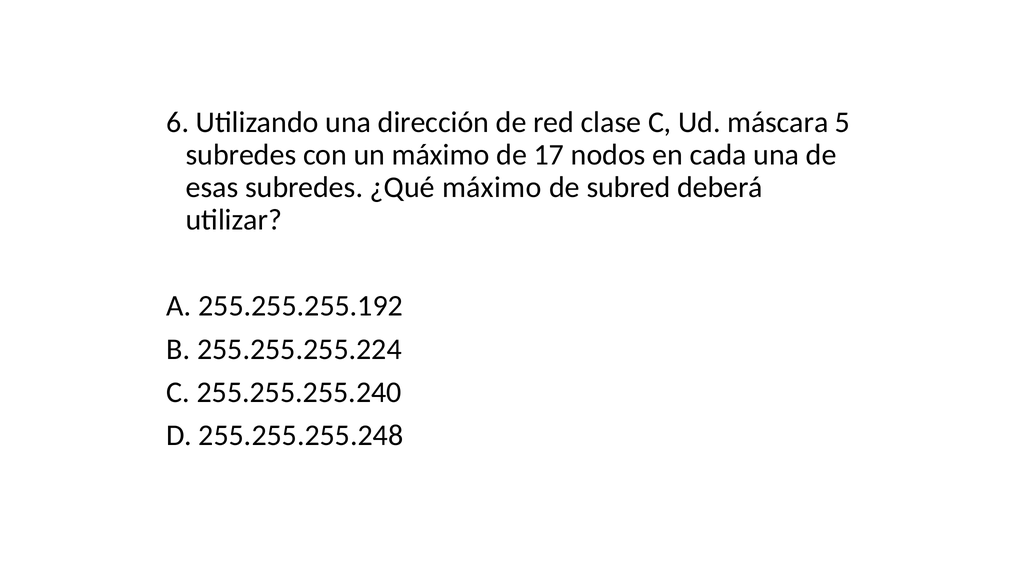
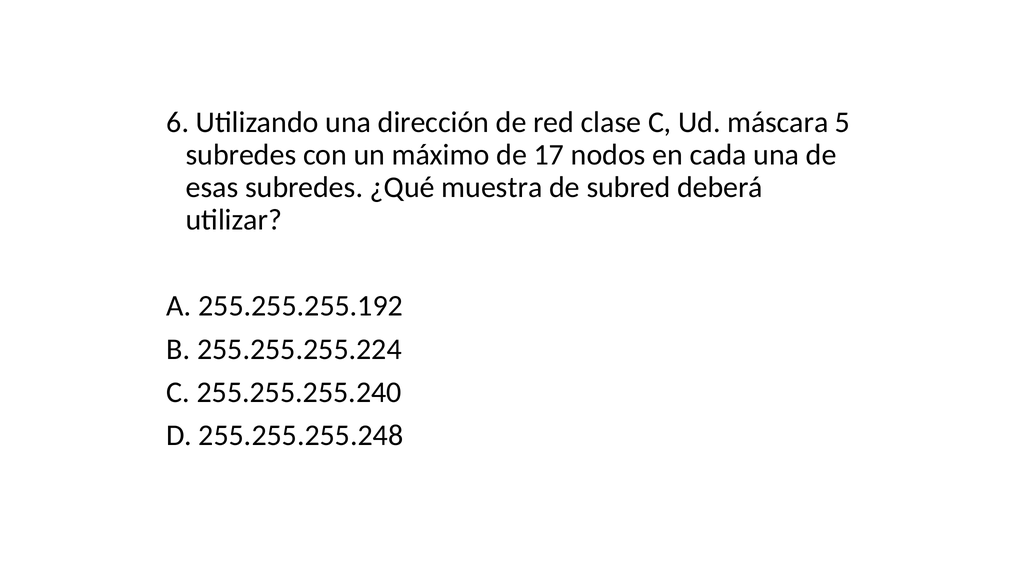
¿Qué máximo: máximo -> muestra
